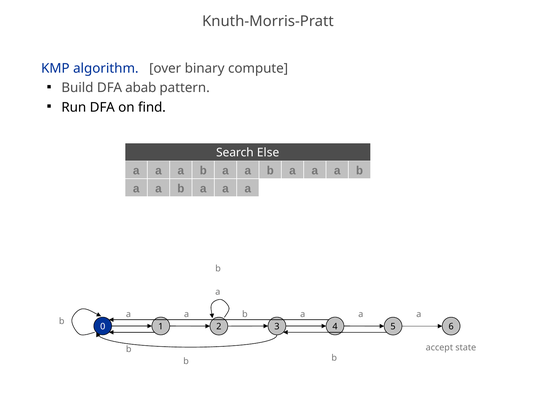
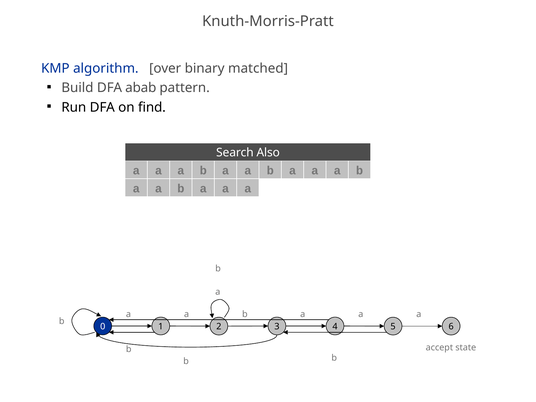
compute: compute -> matched
Else: Else -> Also
